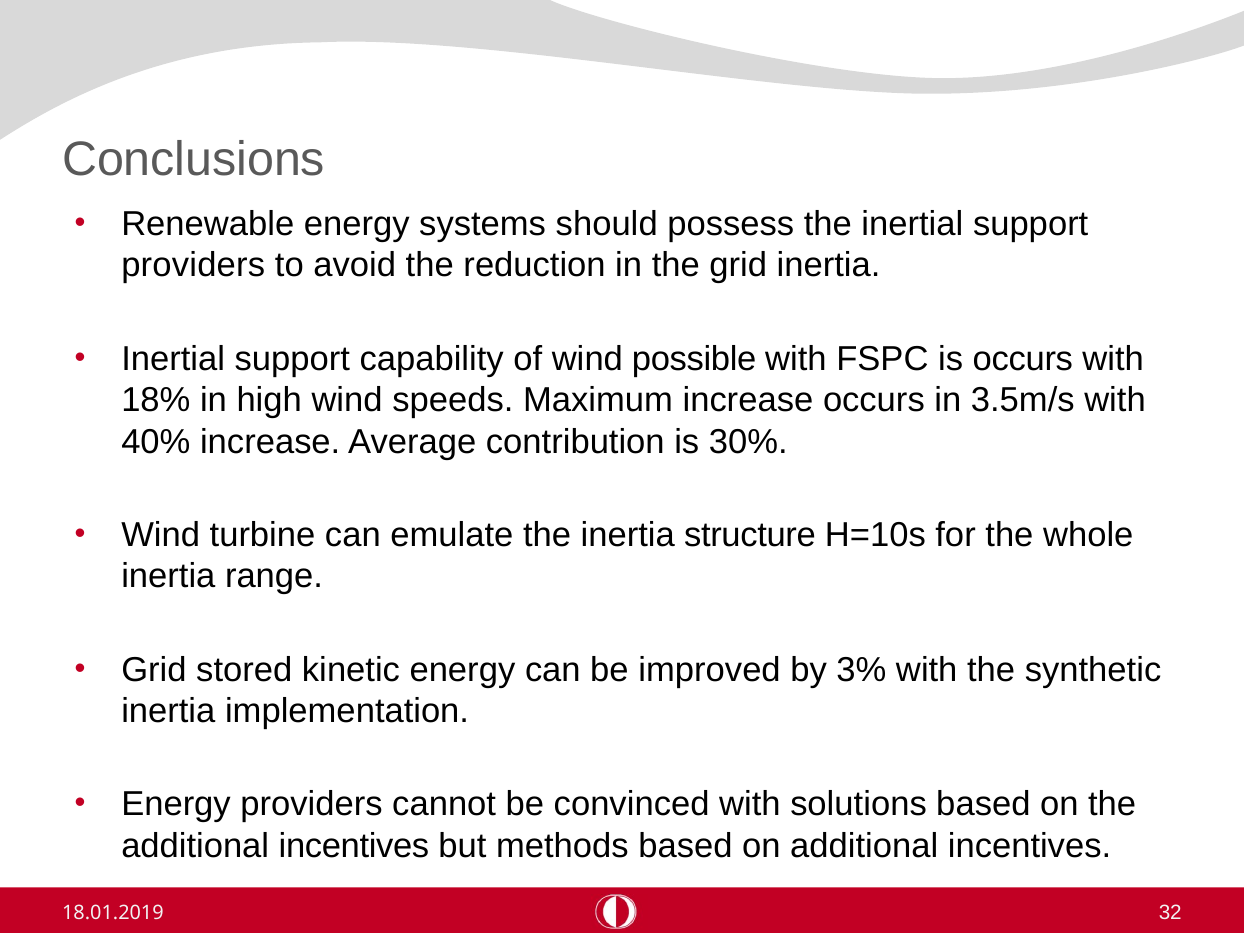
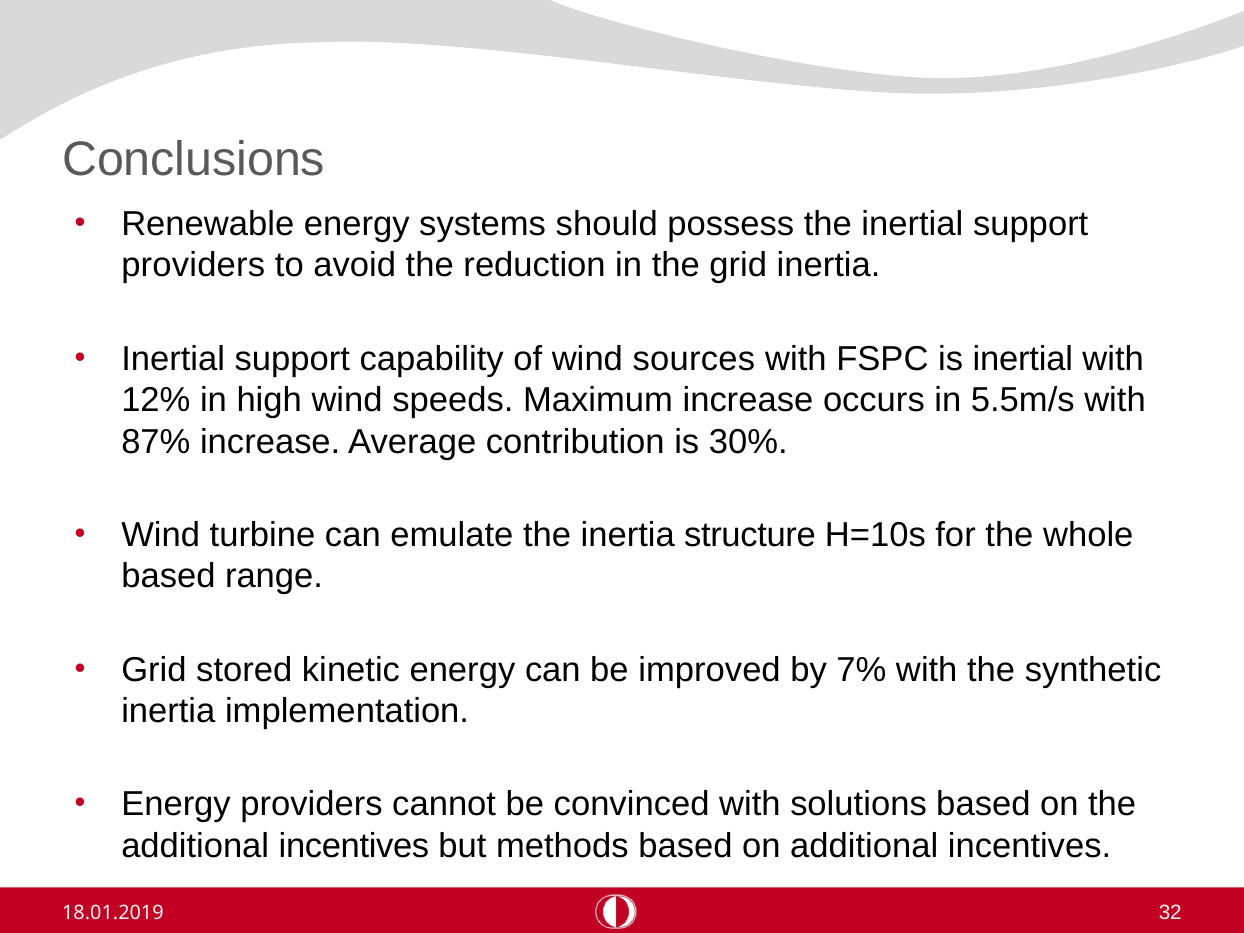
possible: possible -> sources
is occurs: occurs -> inertial
18%: 18% -> 12%
3.5m/s: 3.5m/s -> 5.5m/s
40%: 40% -> 87%
inertia at (168, 577): inertia -> based
3%: 3% -> 7%
